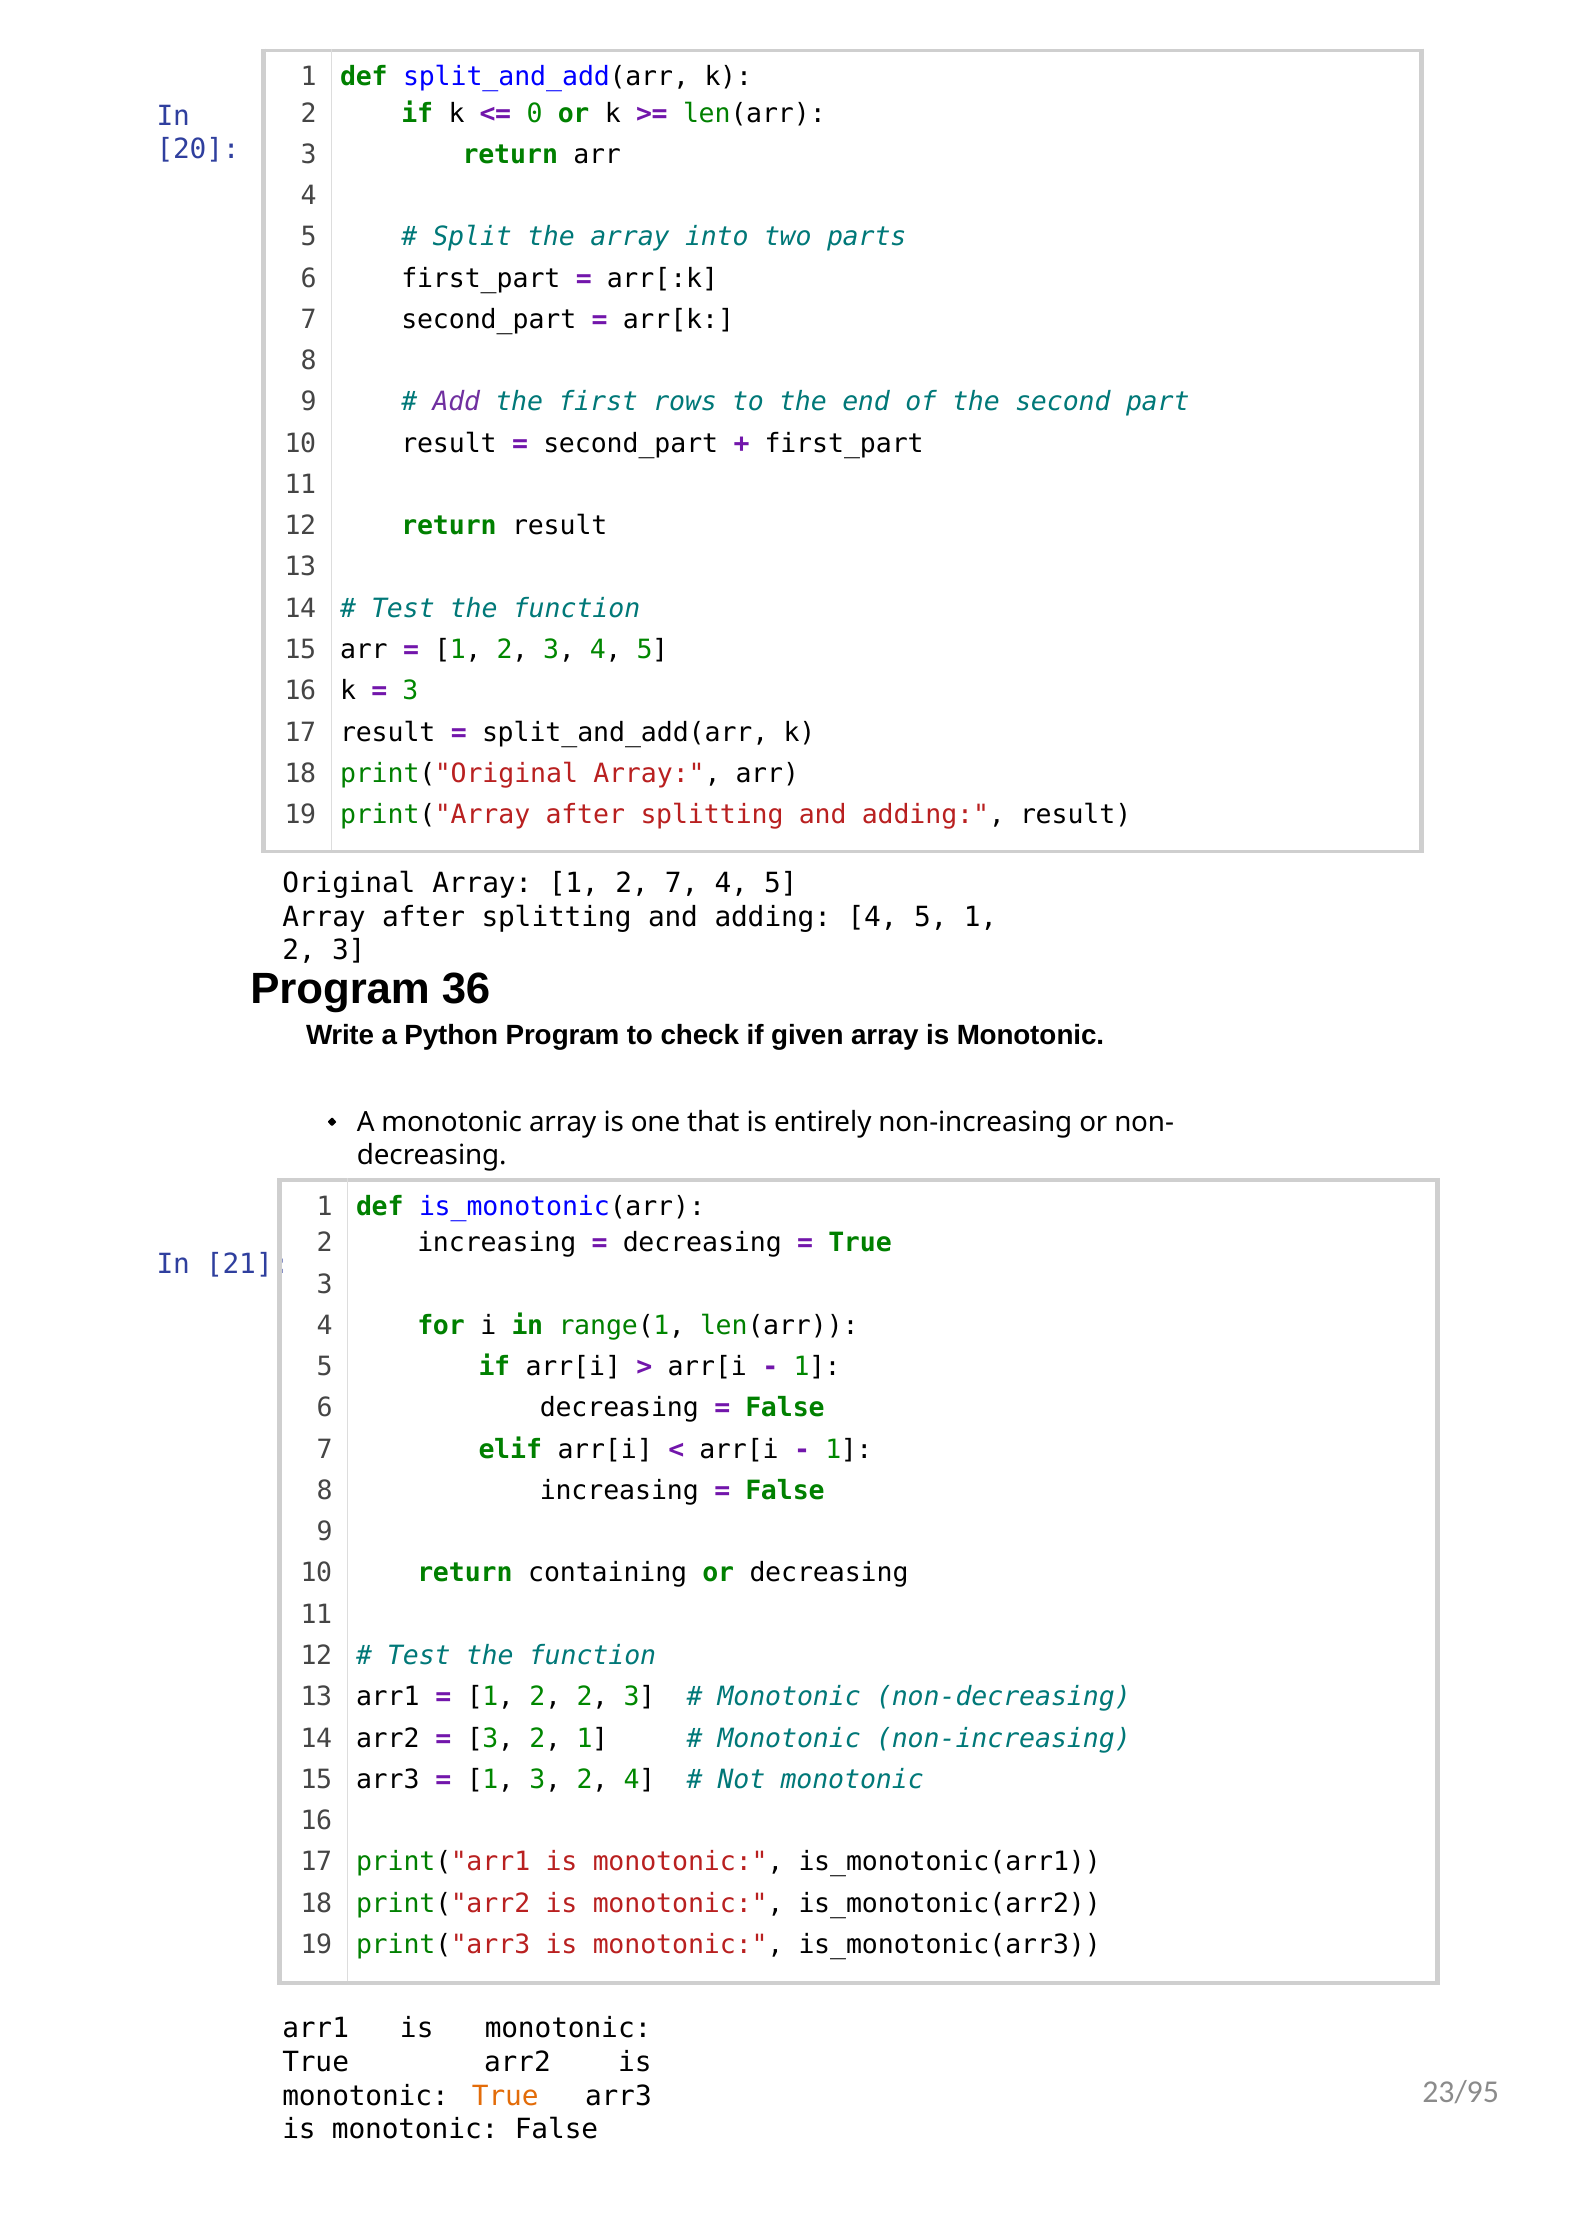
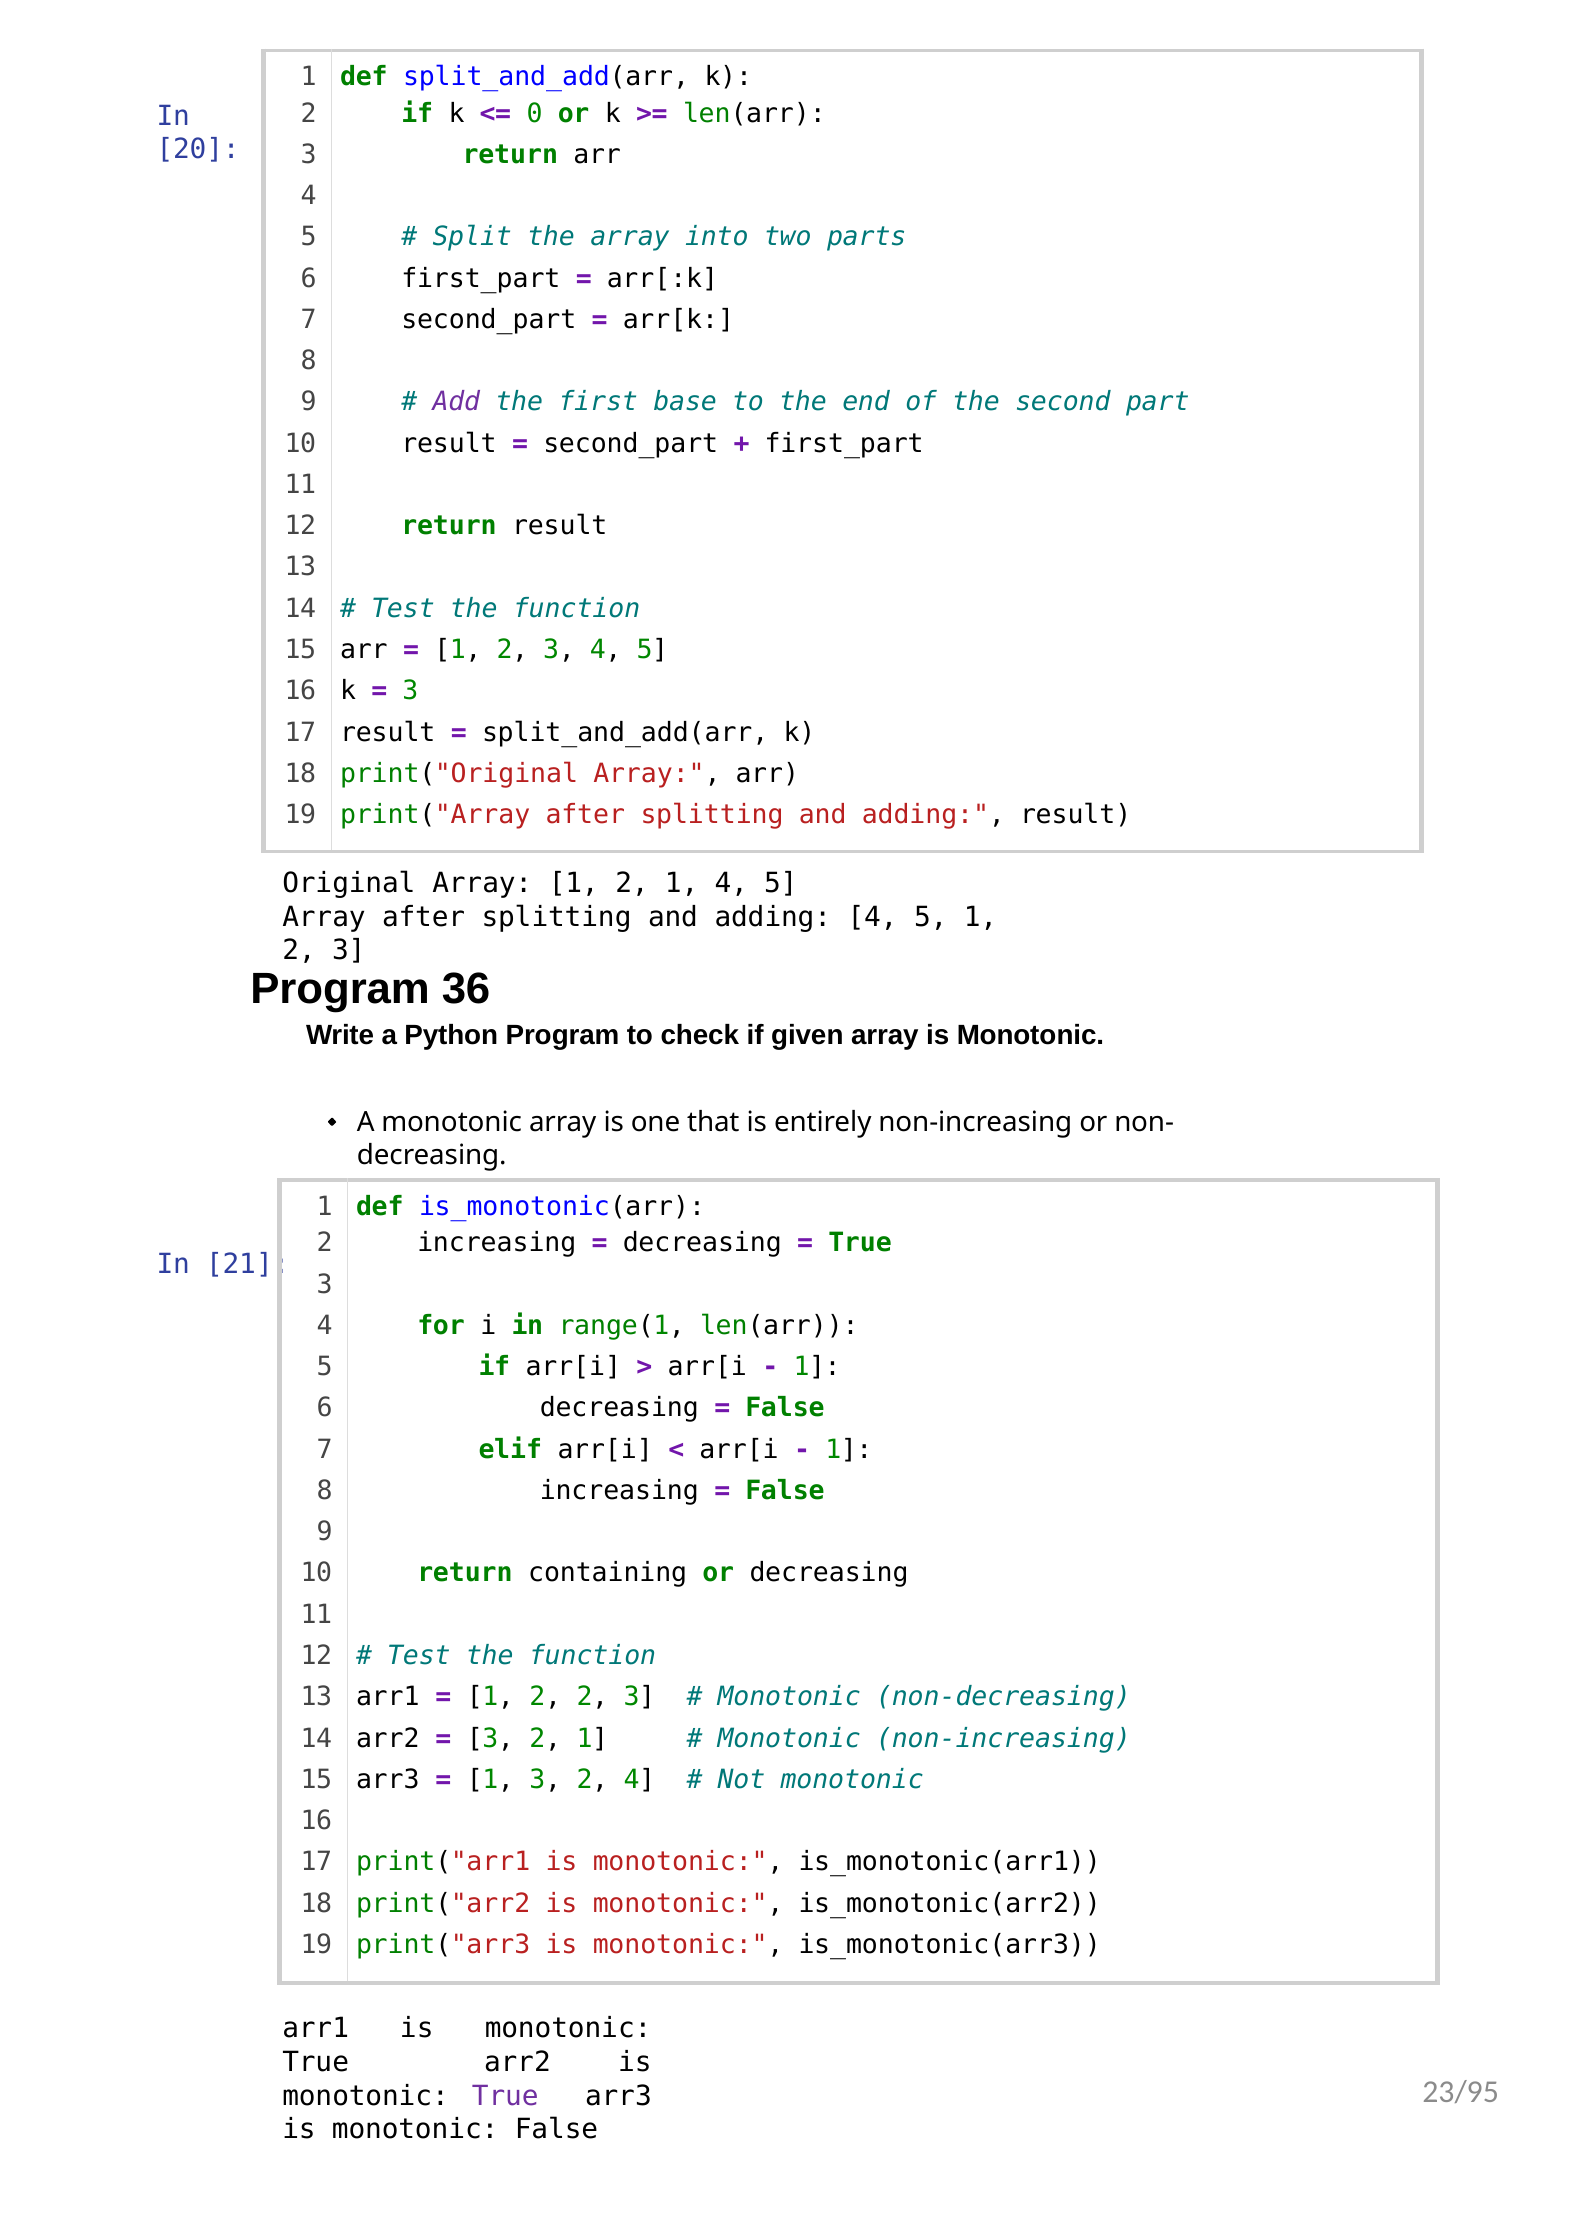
rows: rows -> base
1 2 7: 7 -> 1
True at (505, 2096) colour: orange -> purple
